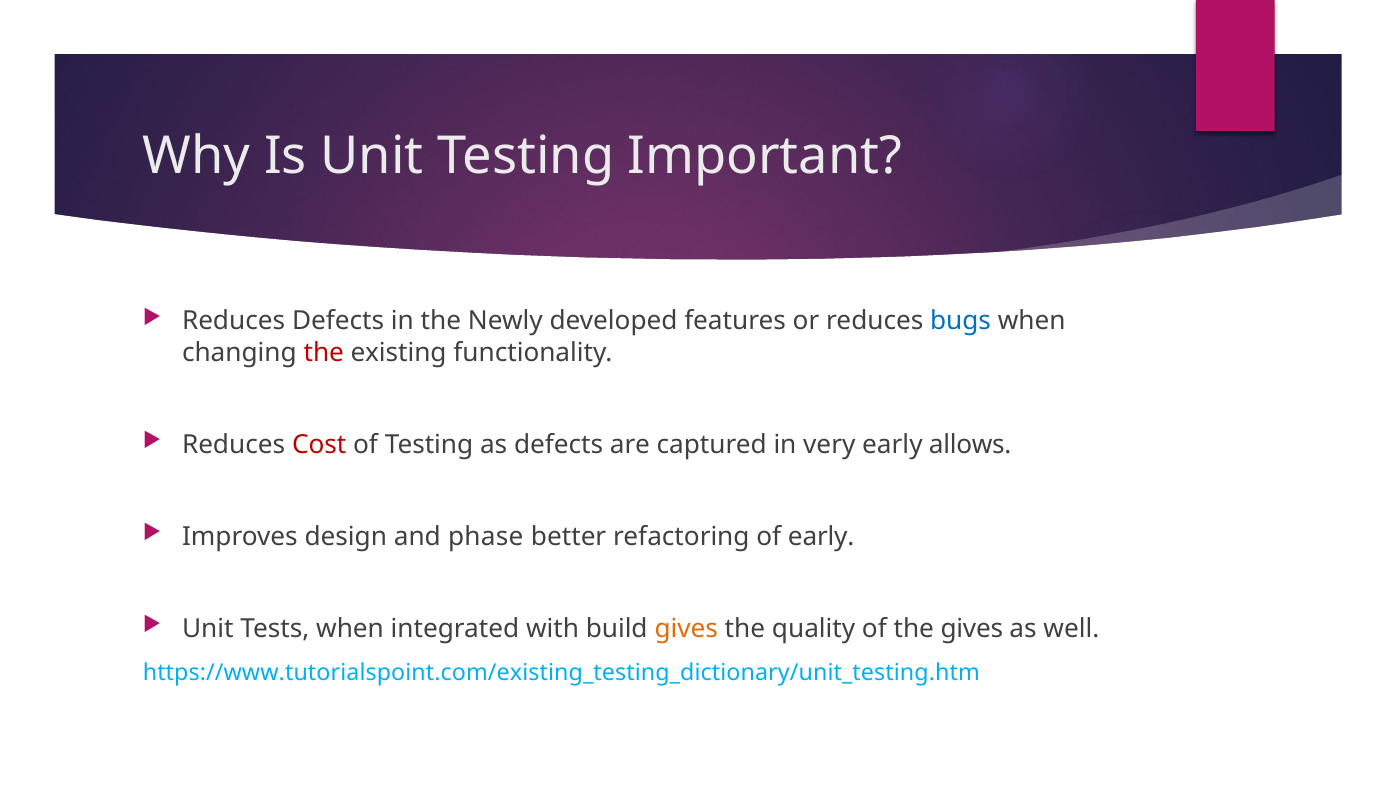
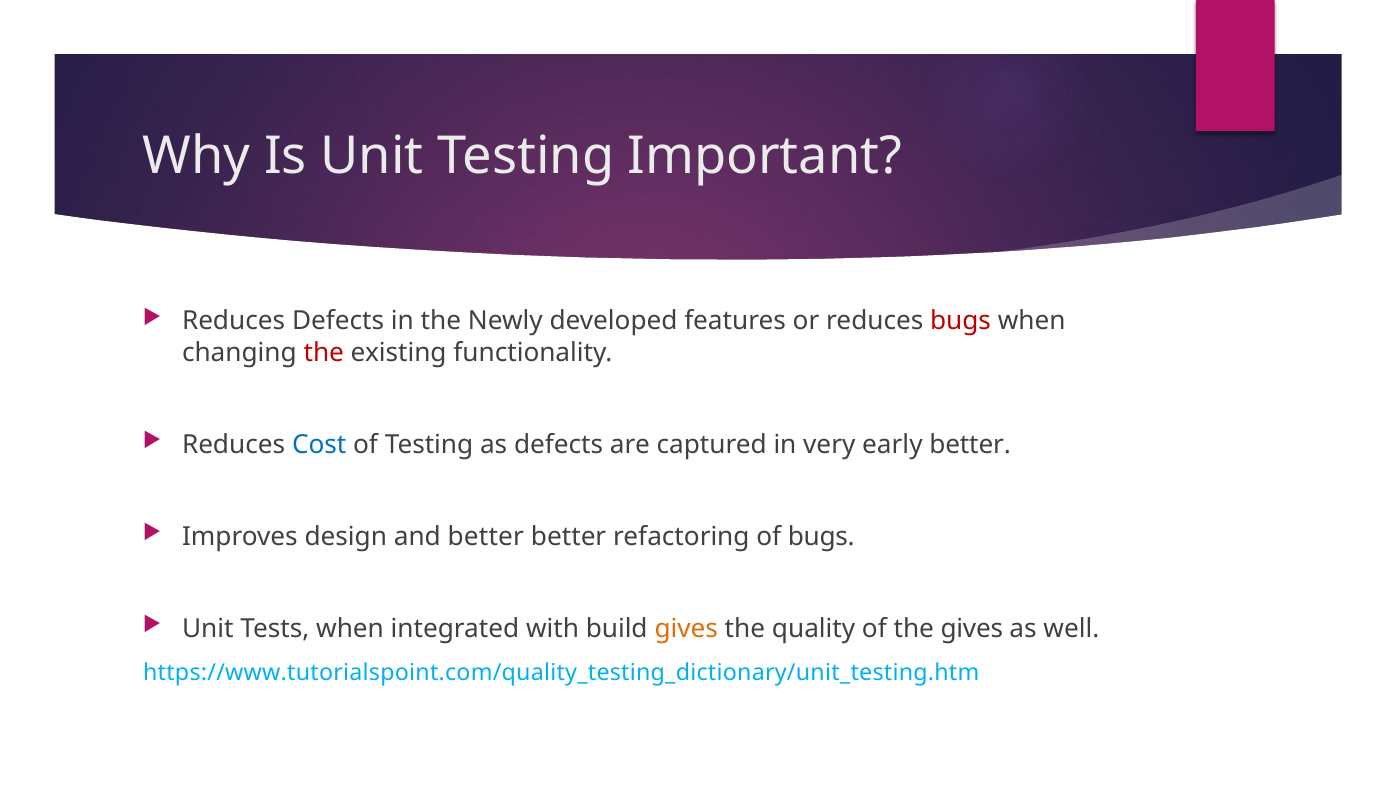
bugs at (961, 321) colour: blue -> red
Cost colour: red -> blue
early allows: allows -> better
and phase: phase -> better
of early: early -> bugs
https://www.tutorialspoint.com/existing_testing_dictionary/unit_testing.htm: https://www.tutorialspoint.com/existing_testing_dictionary/unit_testing.htm -> https://www.tutorialspoint.com/quality_testing_dictionary/unit_testing.htm
